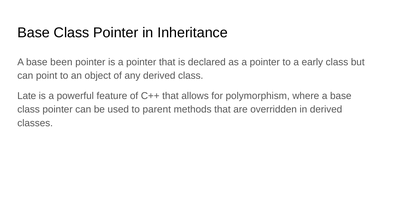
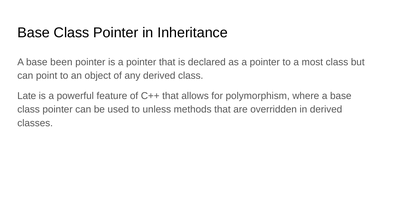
early: early -> most
parent: parent -> unless
